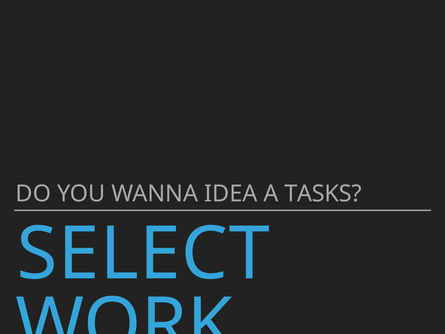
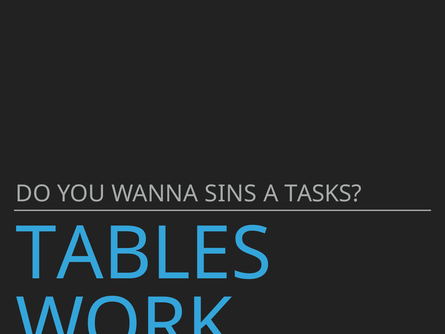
IDEA: IDEA -> SINS
SELECT: SELECT -> TABLES
